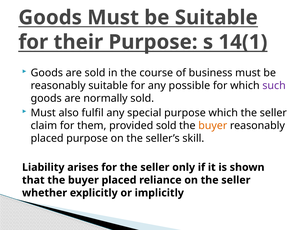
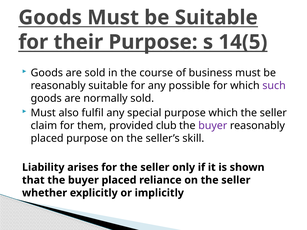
14(1: 14(1 -> 14(5
provided sold: sold -> club
buyer at (213, 126) colour: orange -> purple
